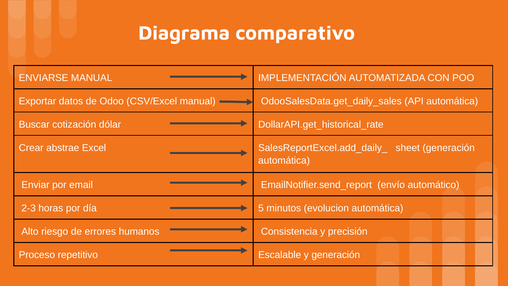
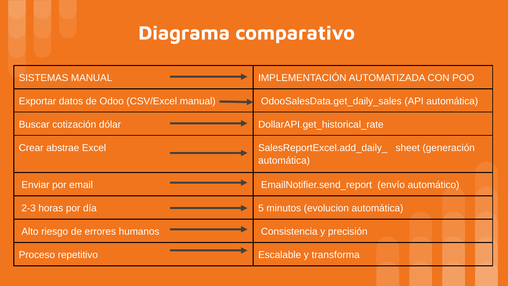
ENVIARSE: ENVIARSE -> SISTEMAS
y generación: generación -> transforma
